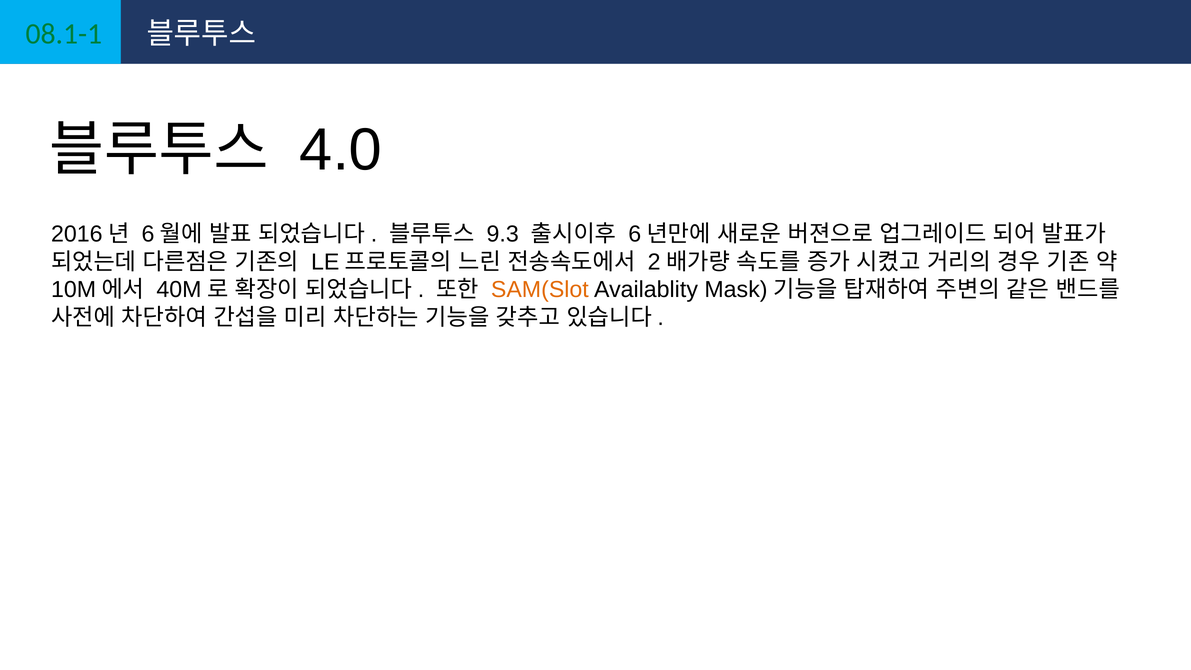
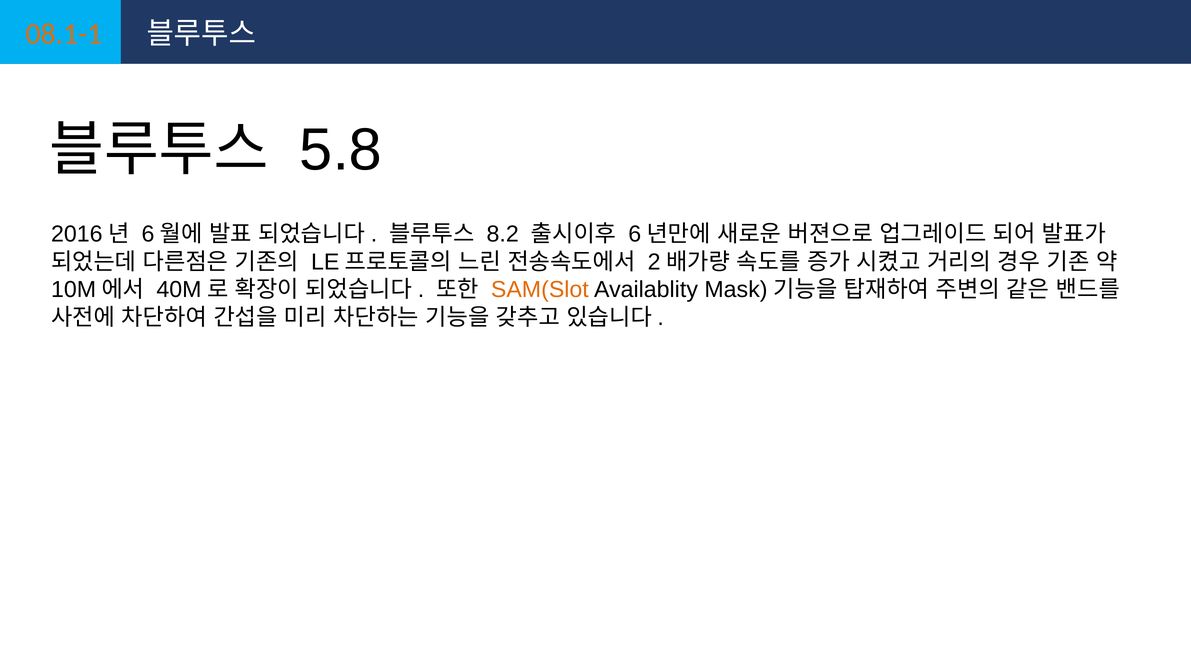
08.1-1 colour: green -> orange
4.0: 4.0 -> 5.8
9.3: 9.3 -> 8.2
